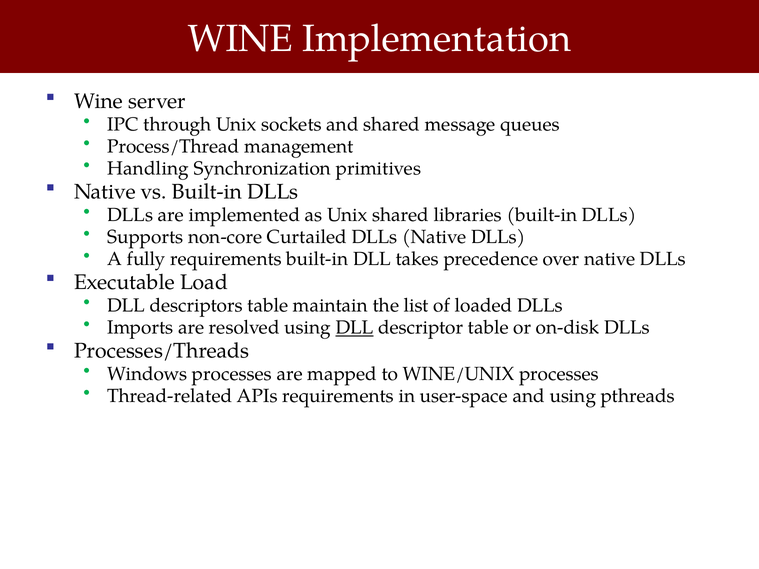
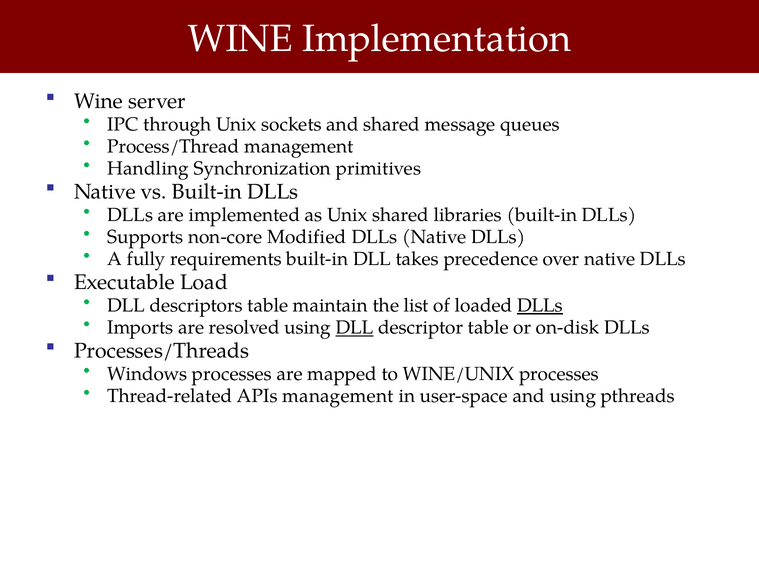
Curtailed: Curtailed -> Modified
DLLs at (540, 306) underline: none -> present
APIs requirements: requirements -> management
